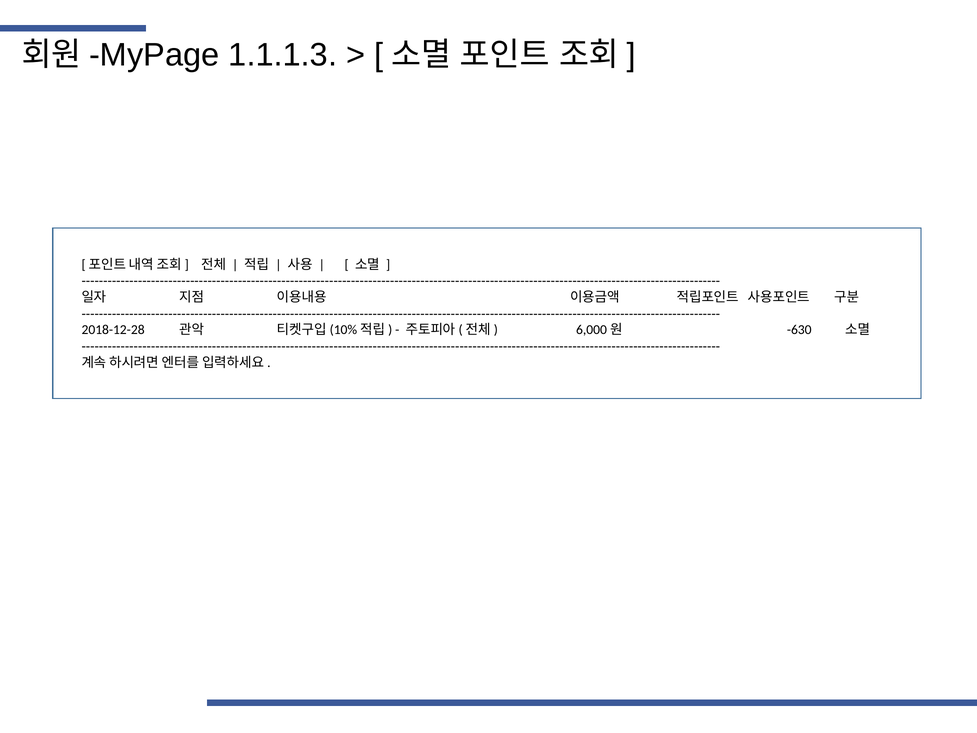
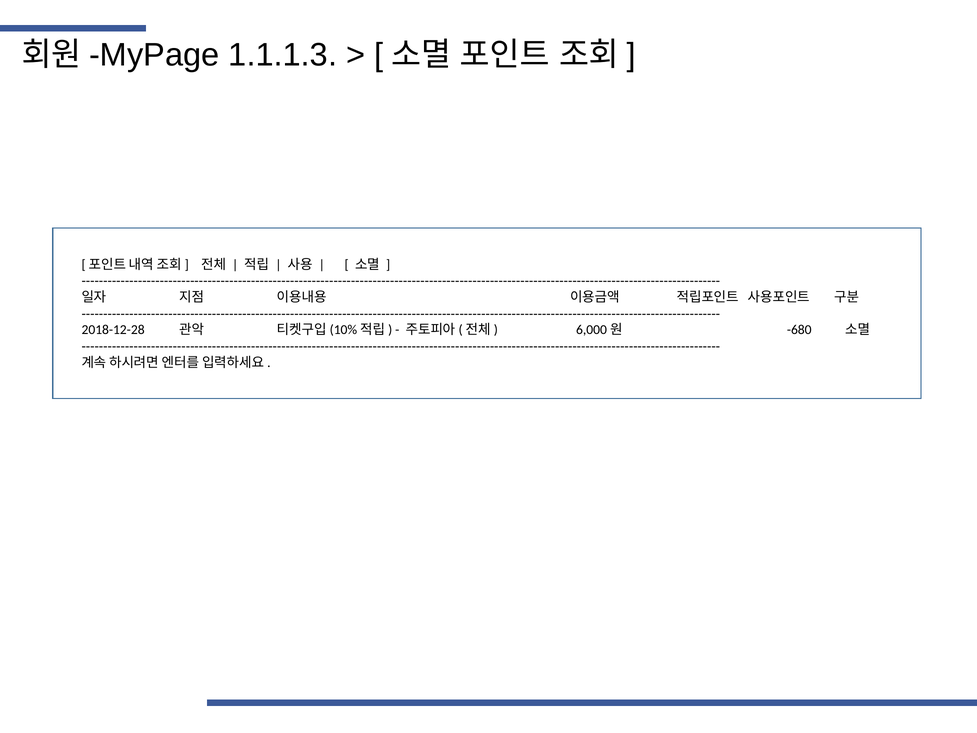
-630: -630 -> -680
